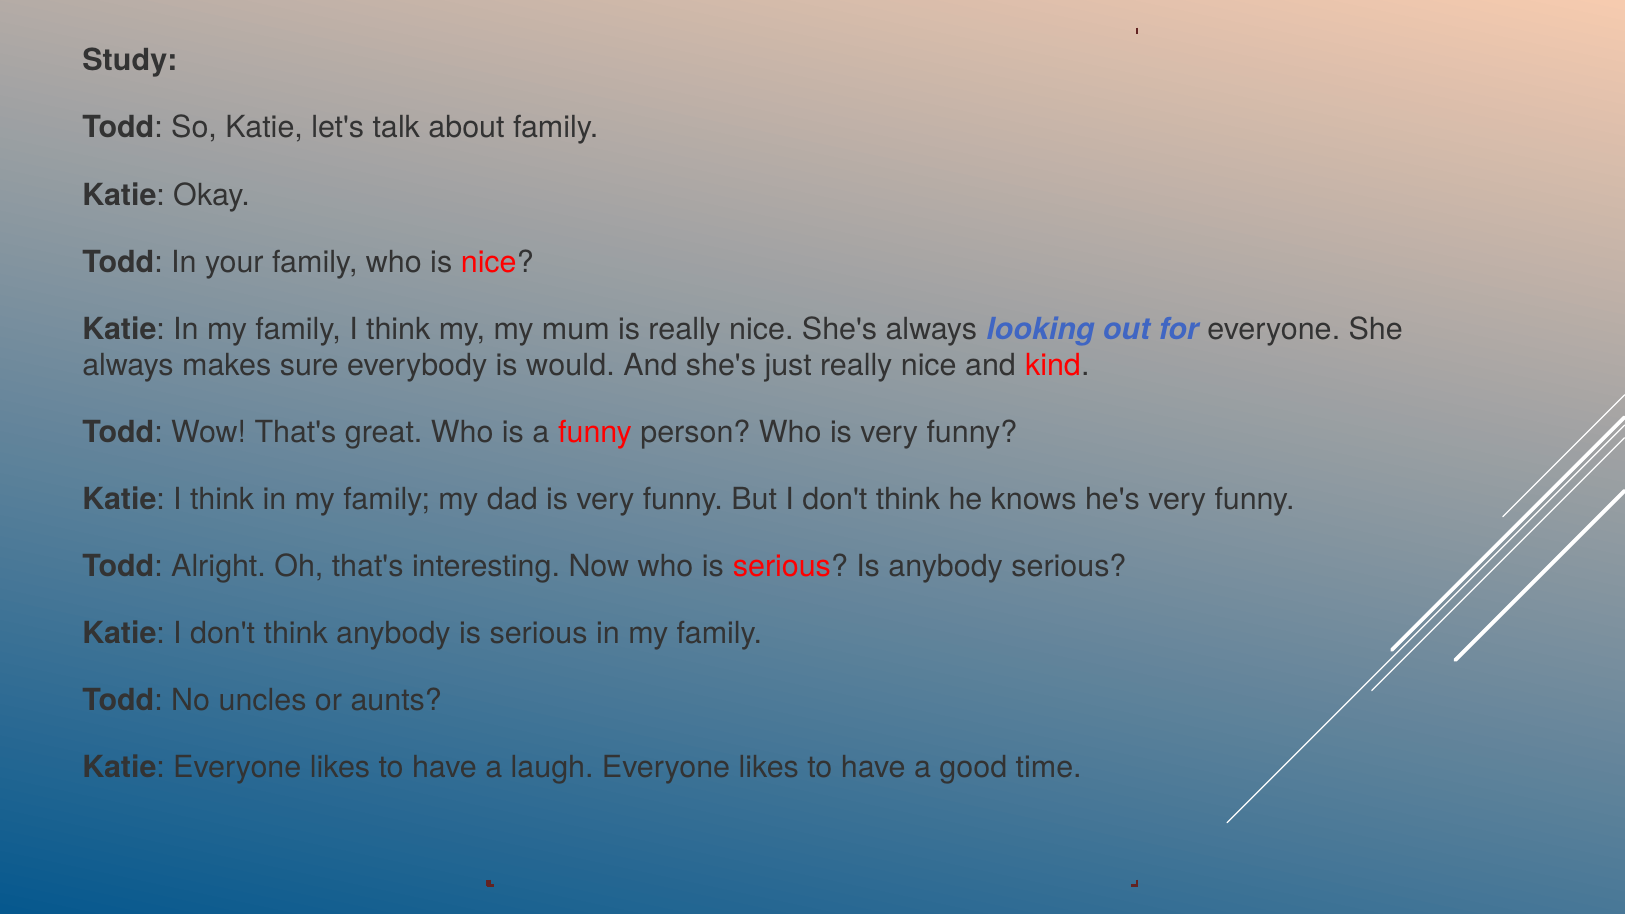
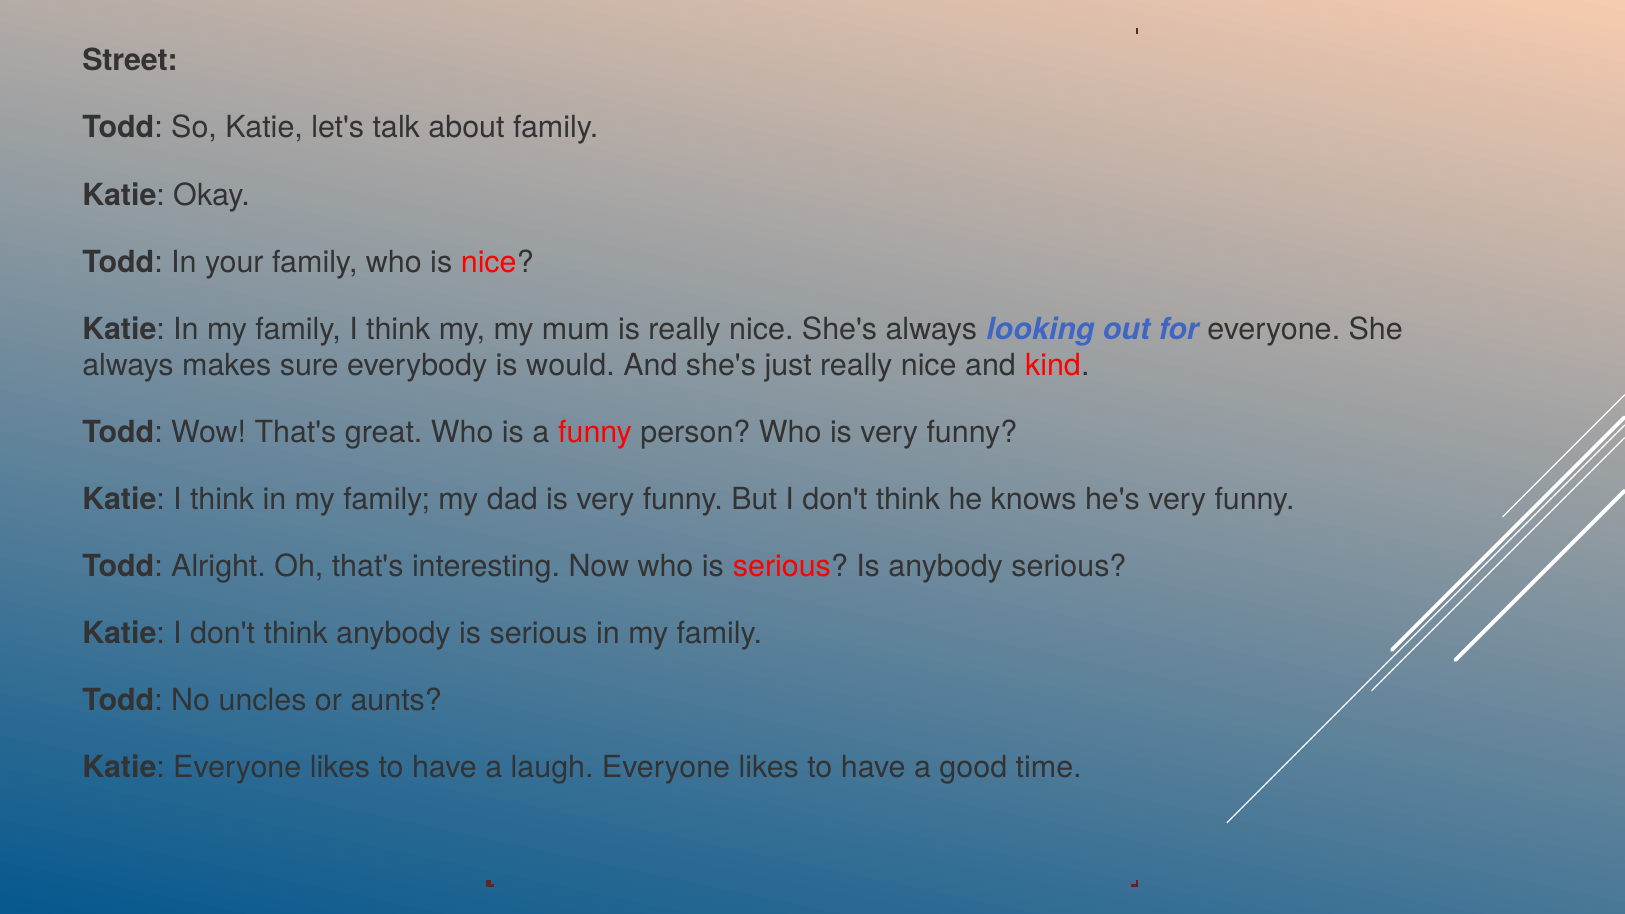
Study: Study -> Street
